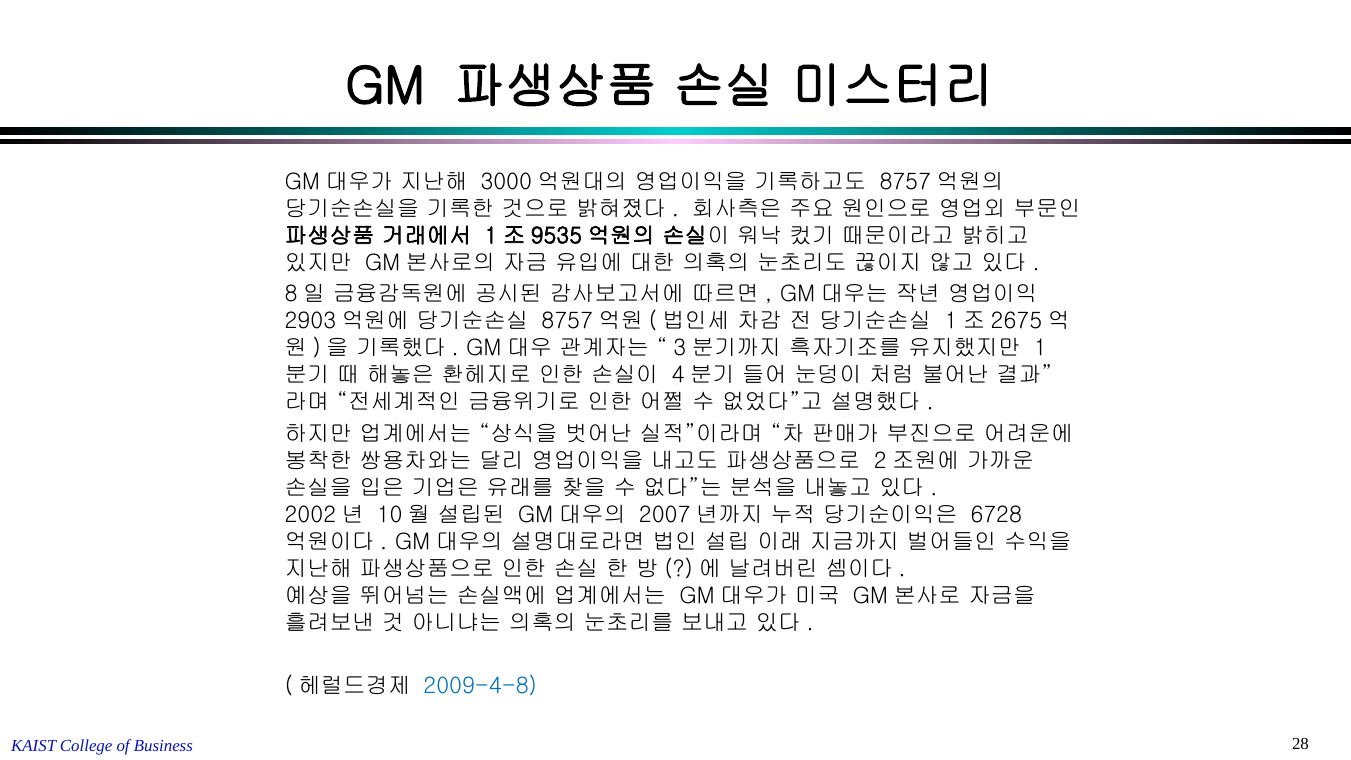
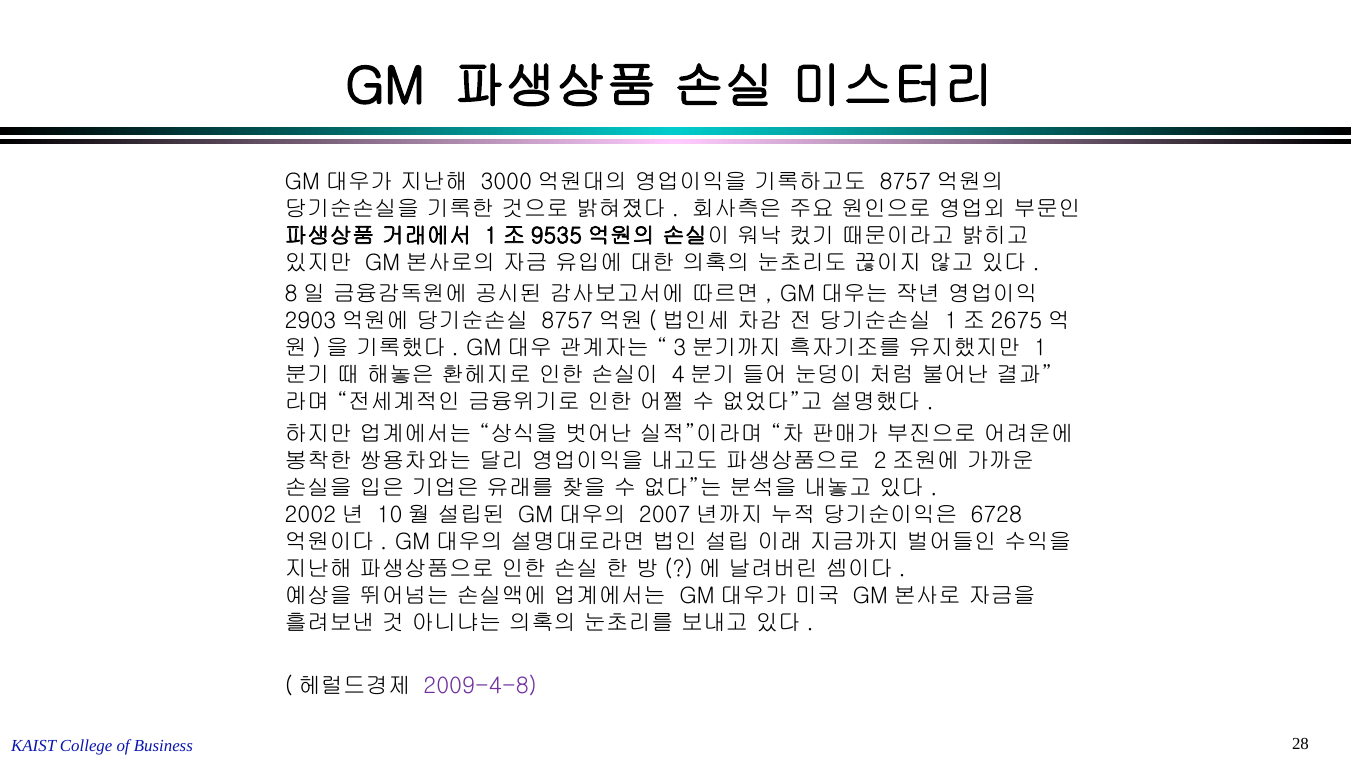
2009-4-8 colour: blue -> purple
